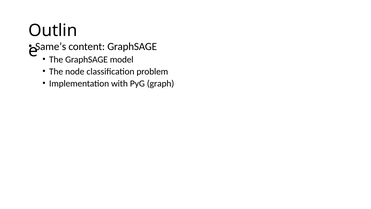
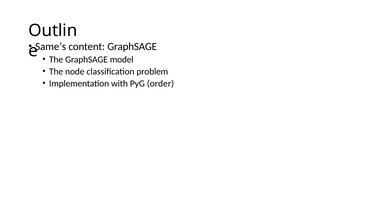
graph: graph -> order
